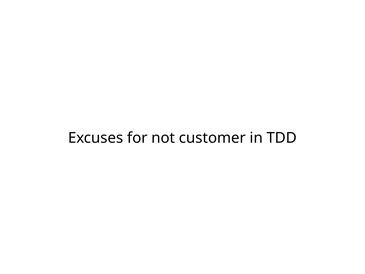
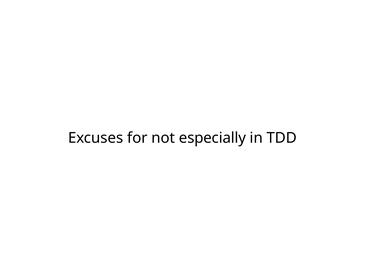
customer: customer -> especially
